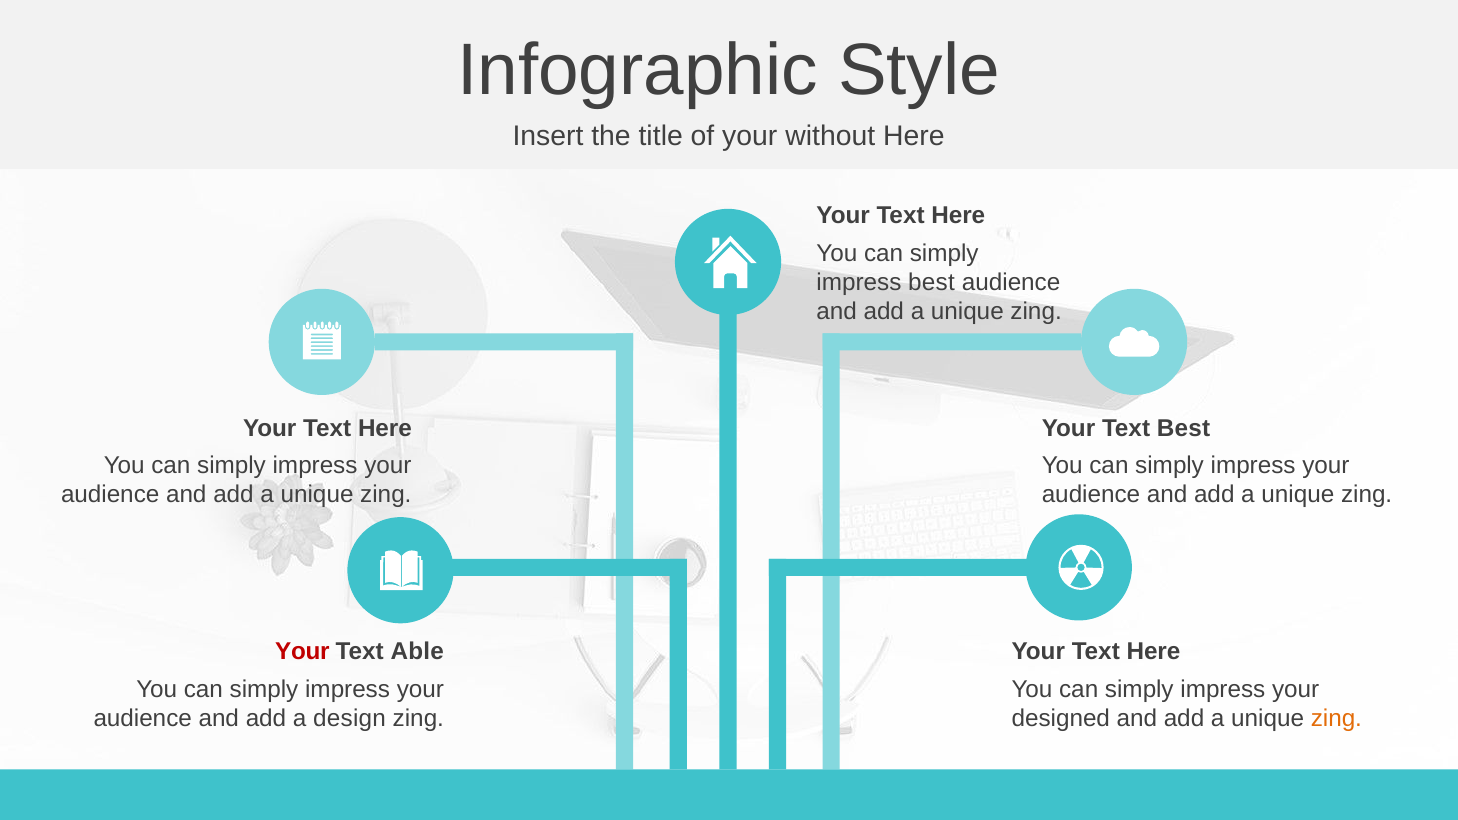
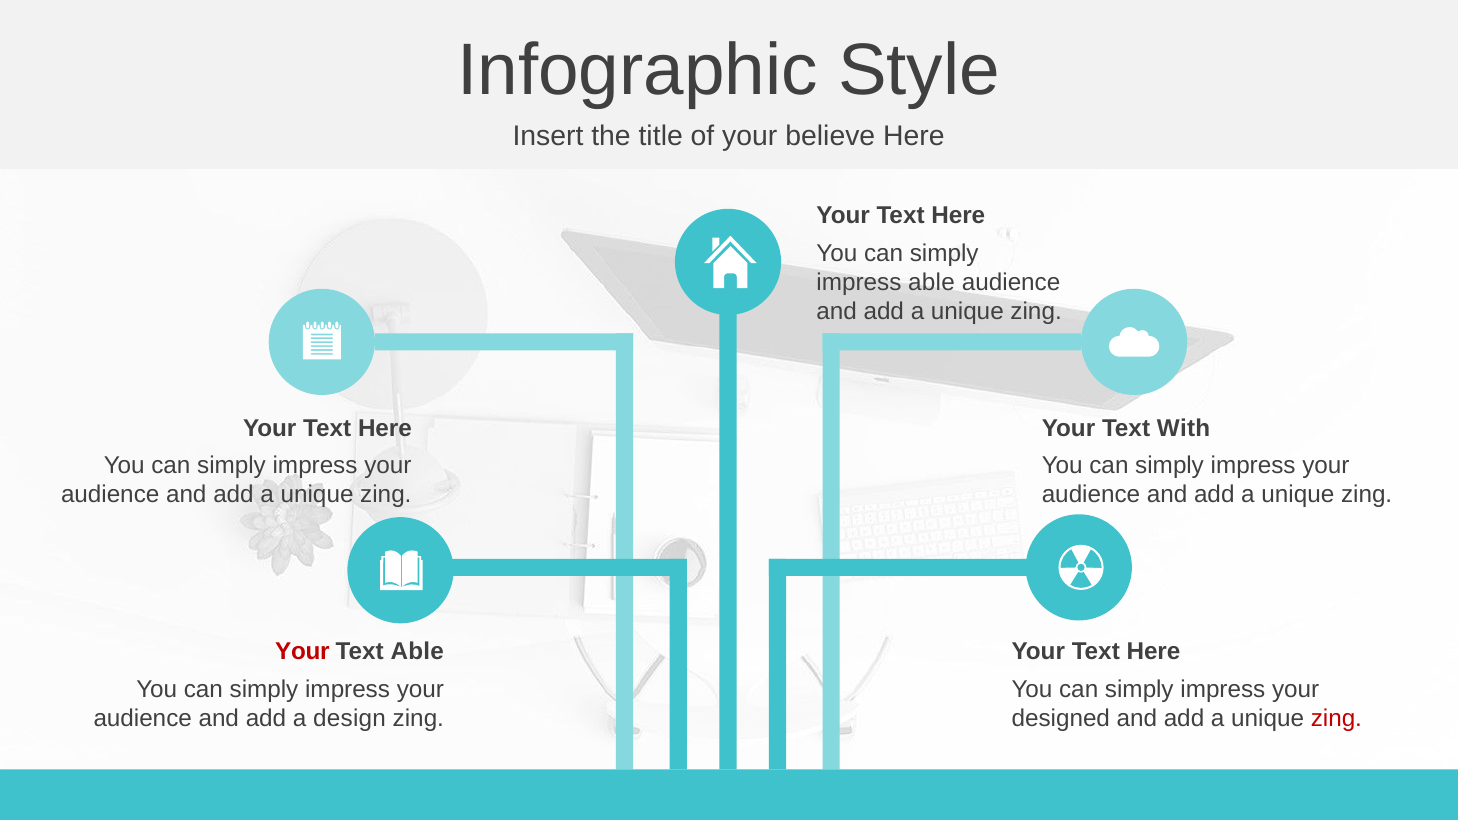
without: without -> believe
impress best: best -> able
Text Best: Best -> With
zing at (1336, 718) colour: orange -> red
